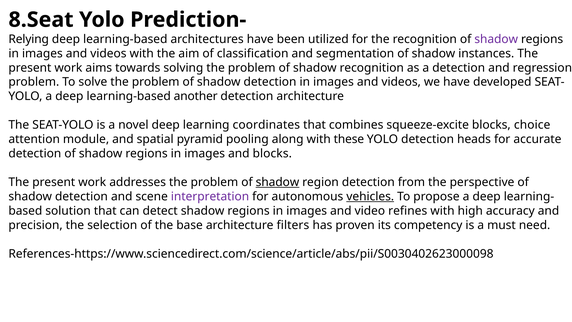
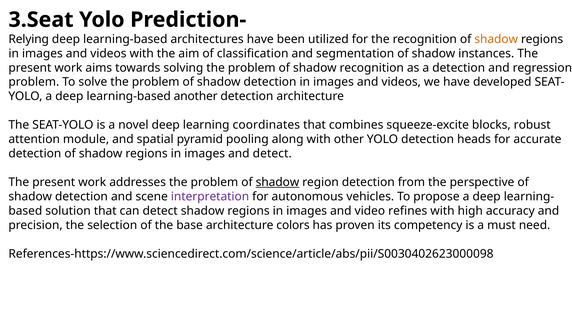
8.Seat: 8.Seat -> 3.Seat
shadow at (496, 39) colour: purple -> orange
choice: choice -> robust
these: these -> other
and blocks: blocks -> detect
vehicles underline: present -> none
filters: filters -> colors
